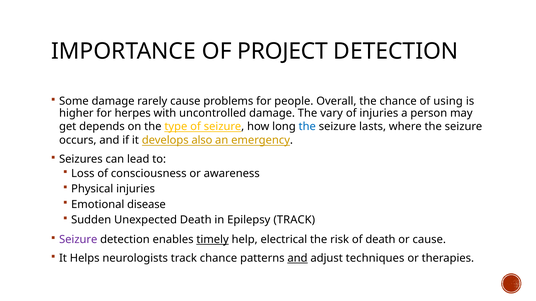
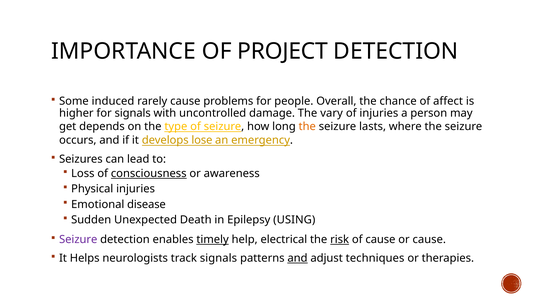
Some damage: damage -> induced
using: using -> affect
for herpes: herpes -> signals
the at (307, 127) colour: blue -> orange
also: also -> lose
consciousness underline: none -> present
Epilepsy TRACK: TRACK -> USING
risk underline: none -> present
of death: death -> cause
track chance: chance -> signals
